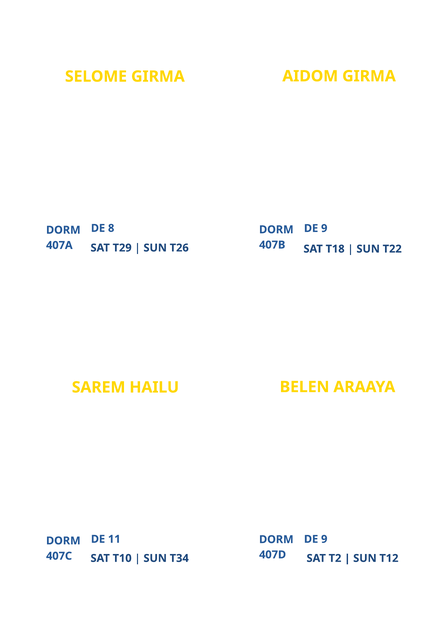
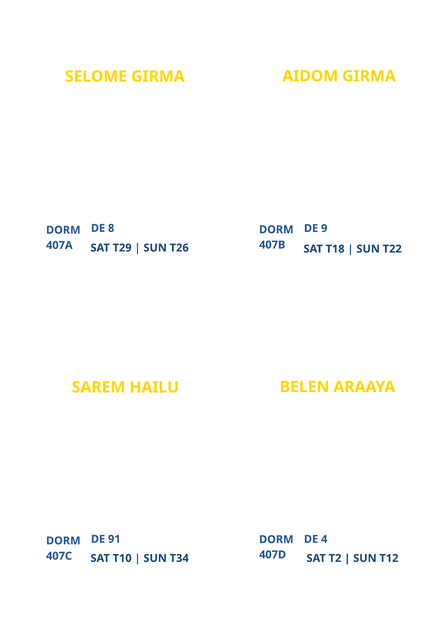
11: 11 -> 91
9 at (324, 540): 9 -> 4
